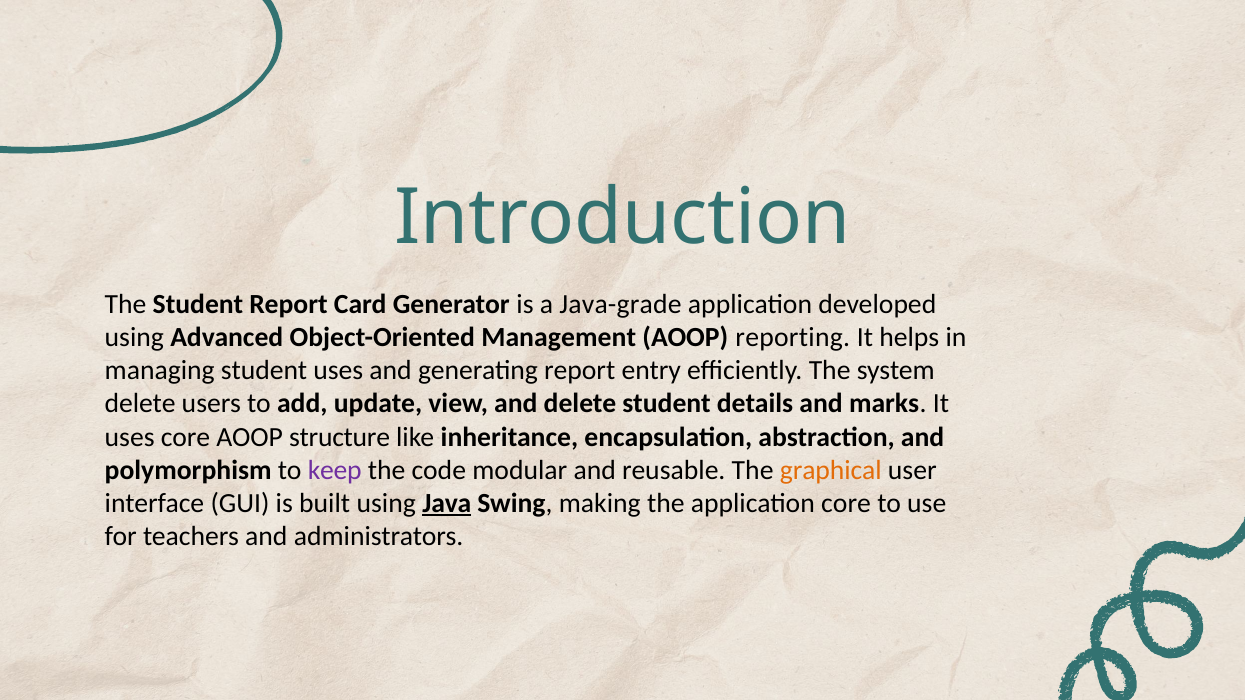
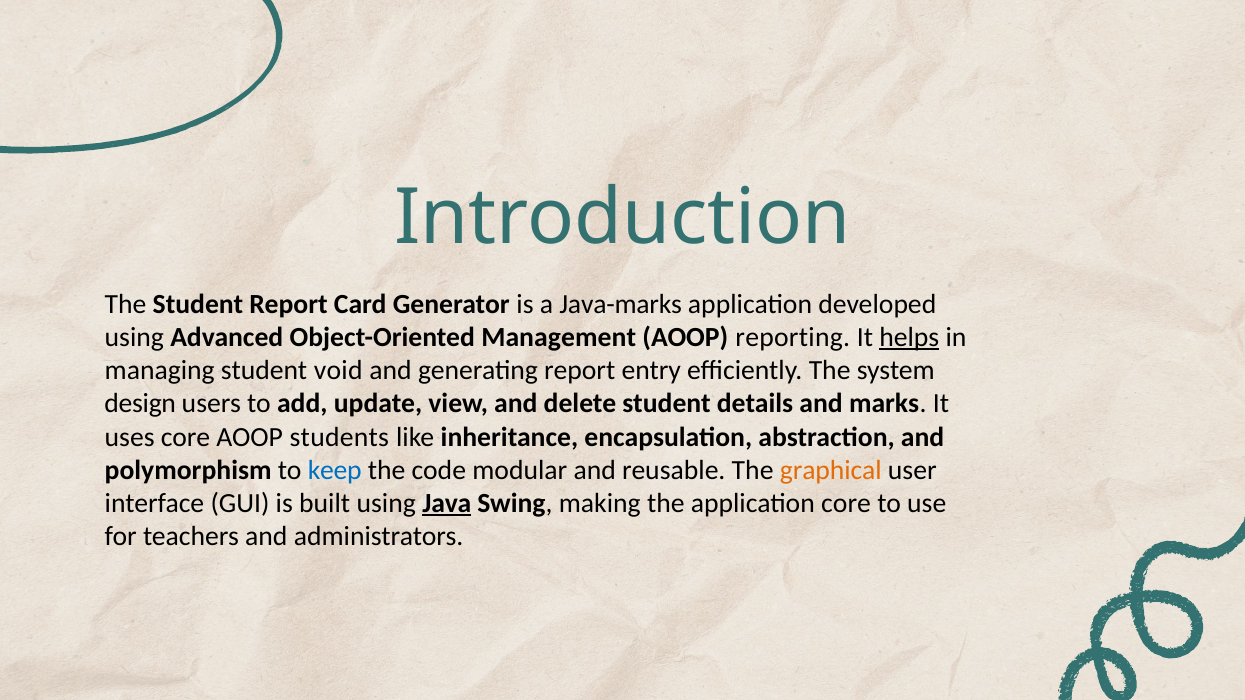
Java-grade: Java-grade -> Java-marks
helps underline: none -> present
student uses: uses -> void
delete at (140, 404): delete -> design
structure: structure -> students
keep colour: purple -> blue
